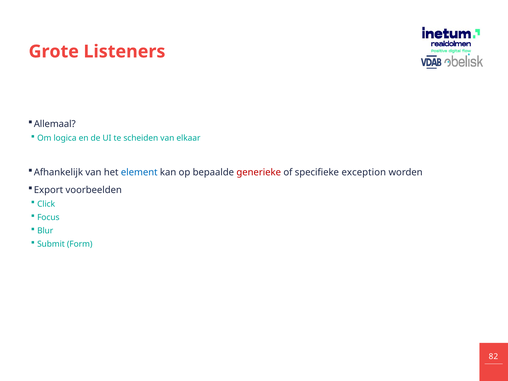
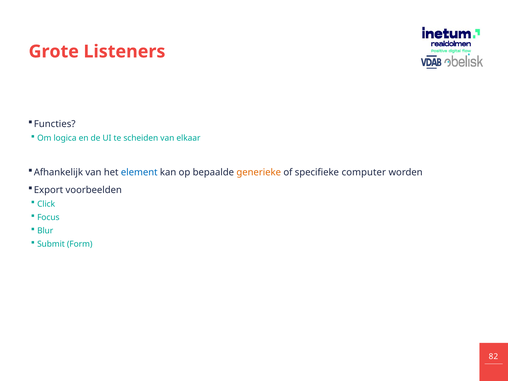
Allemaal: Allemaal -> Functies
generieke colour: red -> orange
exception: exception -> computer
